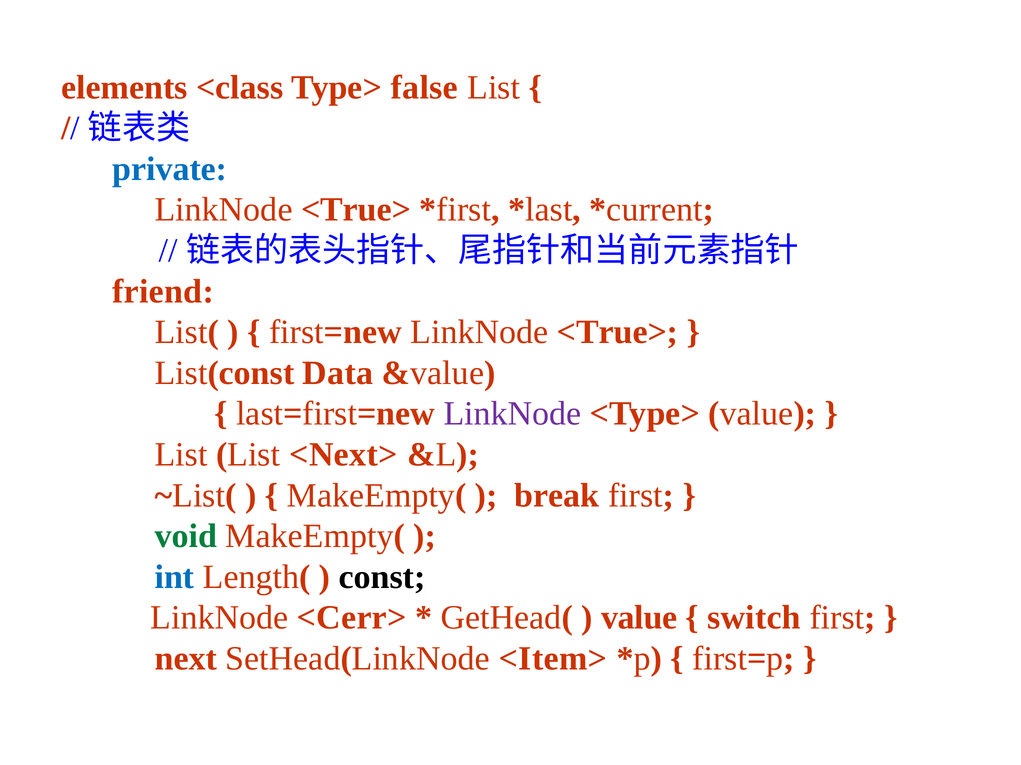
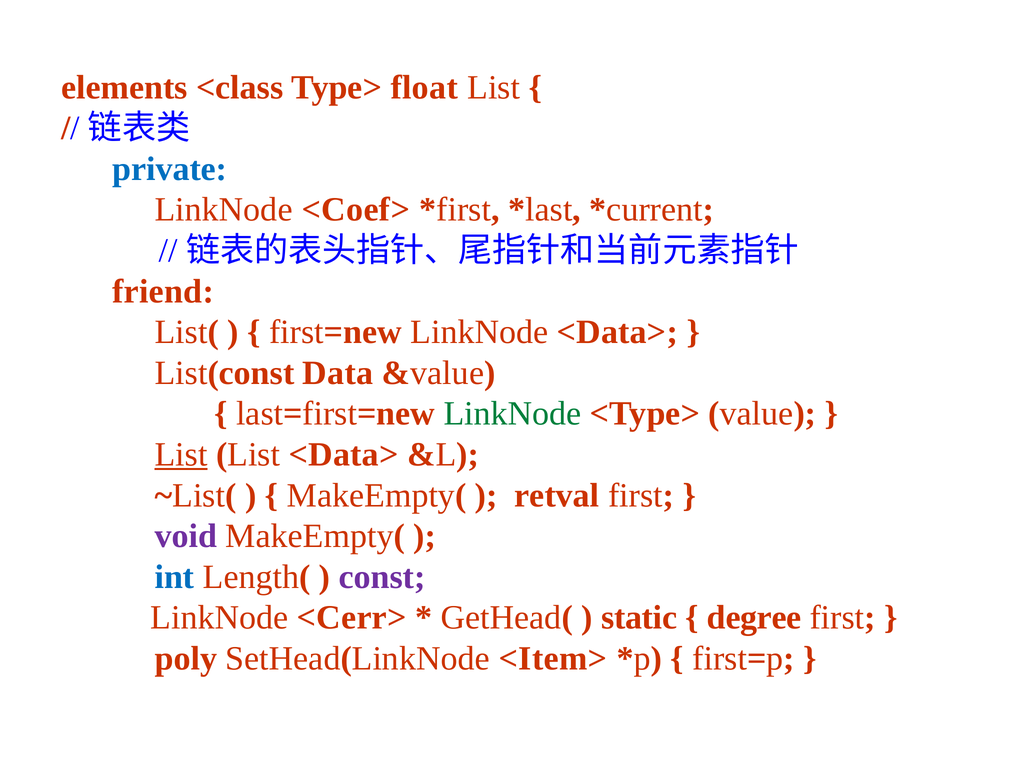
false: false -> float
<True> at (356, 210): <True> -> <Coef>
first=new LinkNode <True>: <True> -> <Data>
LinkNode at (513, 414) colour: purple -> green
List at (181, 455) underline: none -> present
List <Next>: <Next> -> <Data>
break: break -> retval
void colour: green -> purple
const colour: black -> purple
value at (639, 618): value -> static
switch: switch -> degree
next: next -> poly
